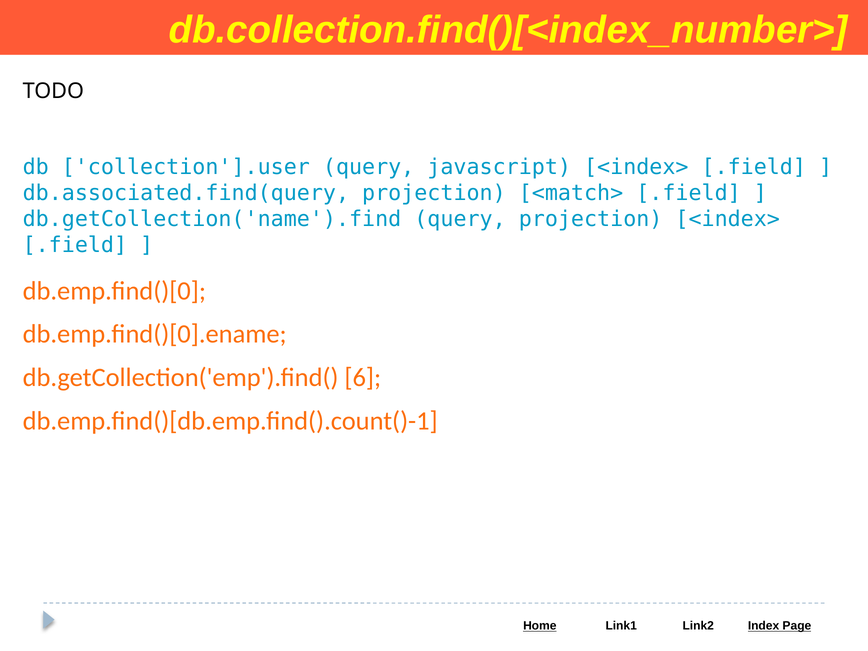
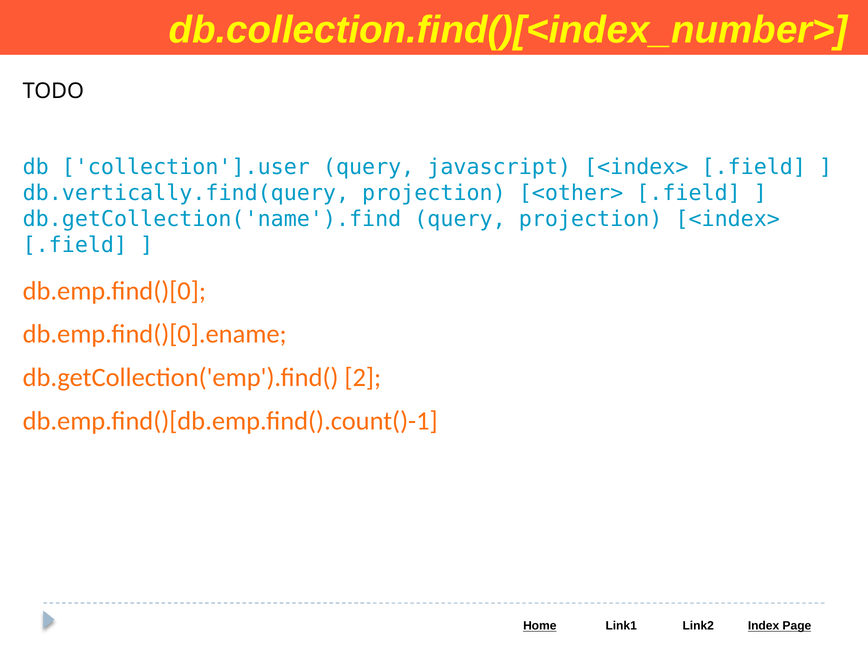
db.associated.find(query: db.associated.find(query -> db.vertically.find(query
<match>: <match> -> <other>
6: 6 -> 2
